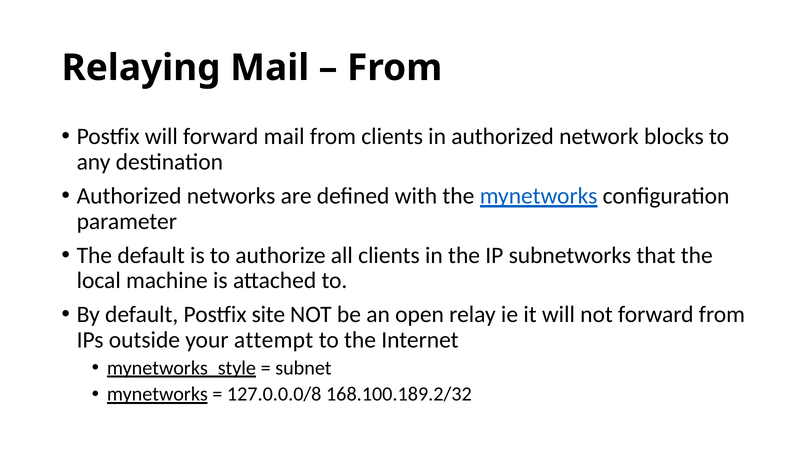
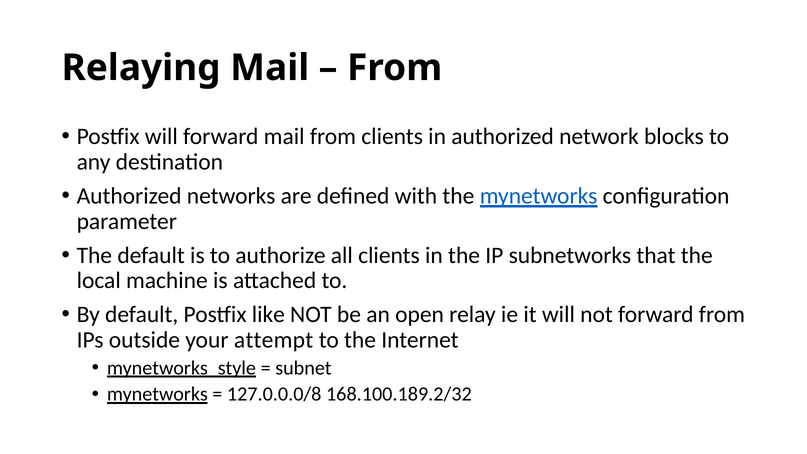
site: site -> like
